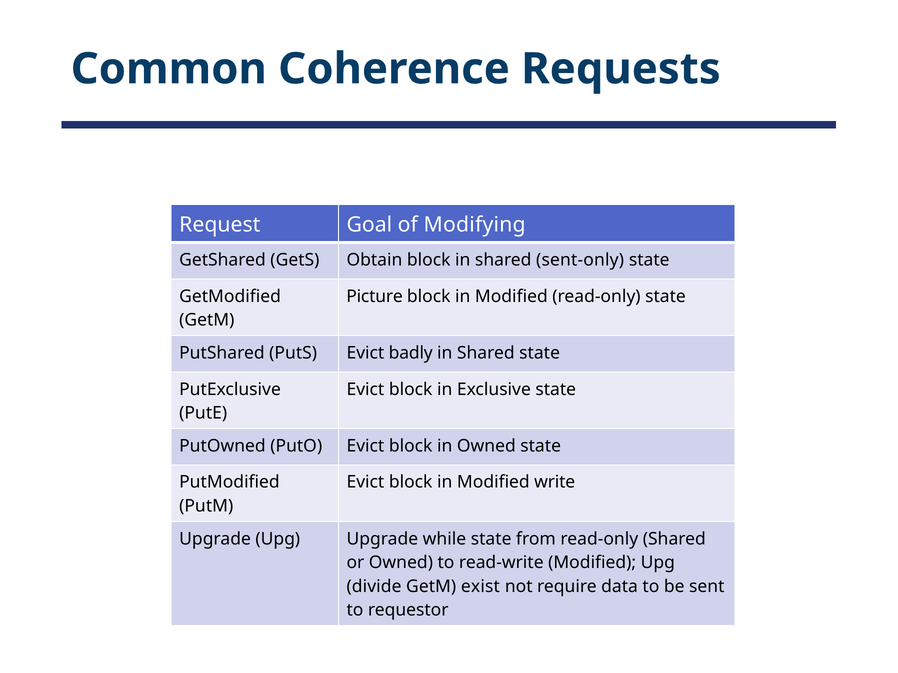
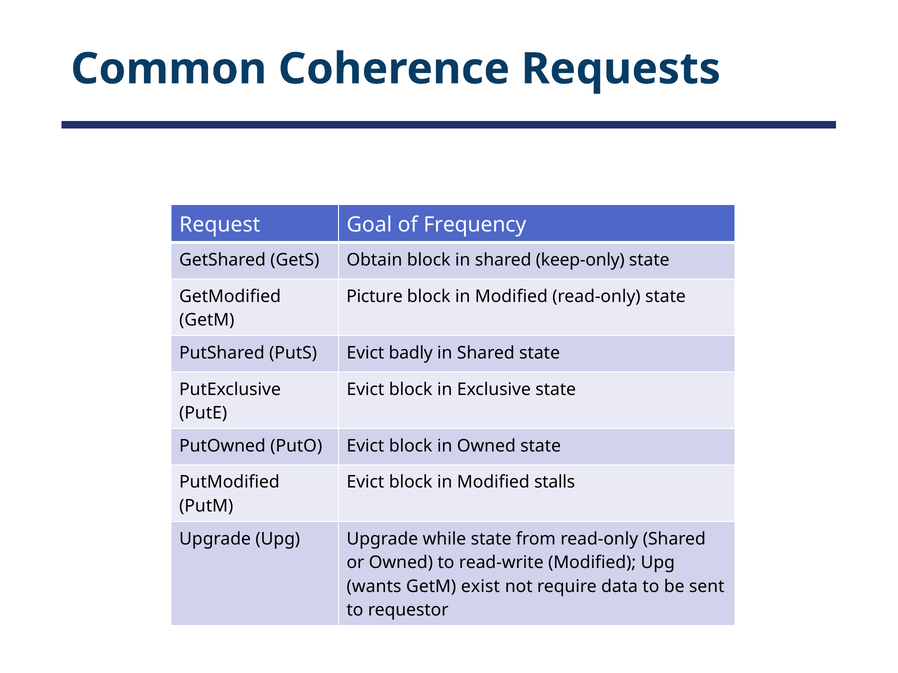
Modifying: Modifying -> Frequency
sent-only: sent-only -> keep-only
write: write -> stalls
divide: divide -> wants
